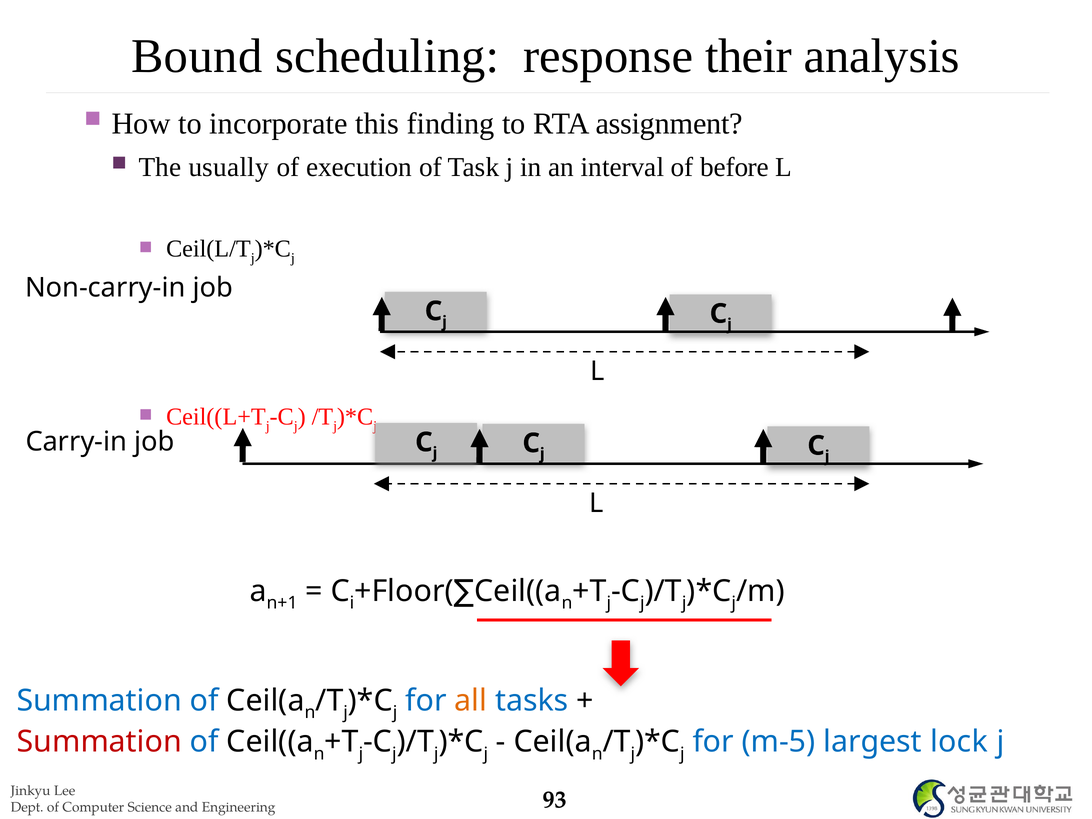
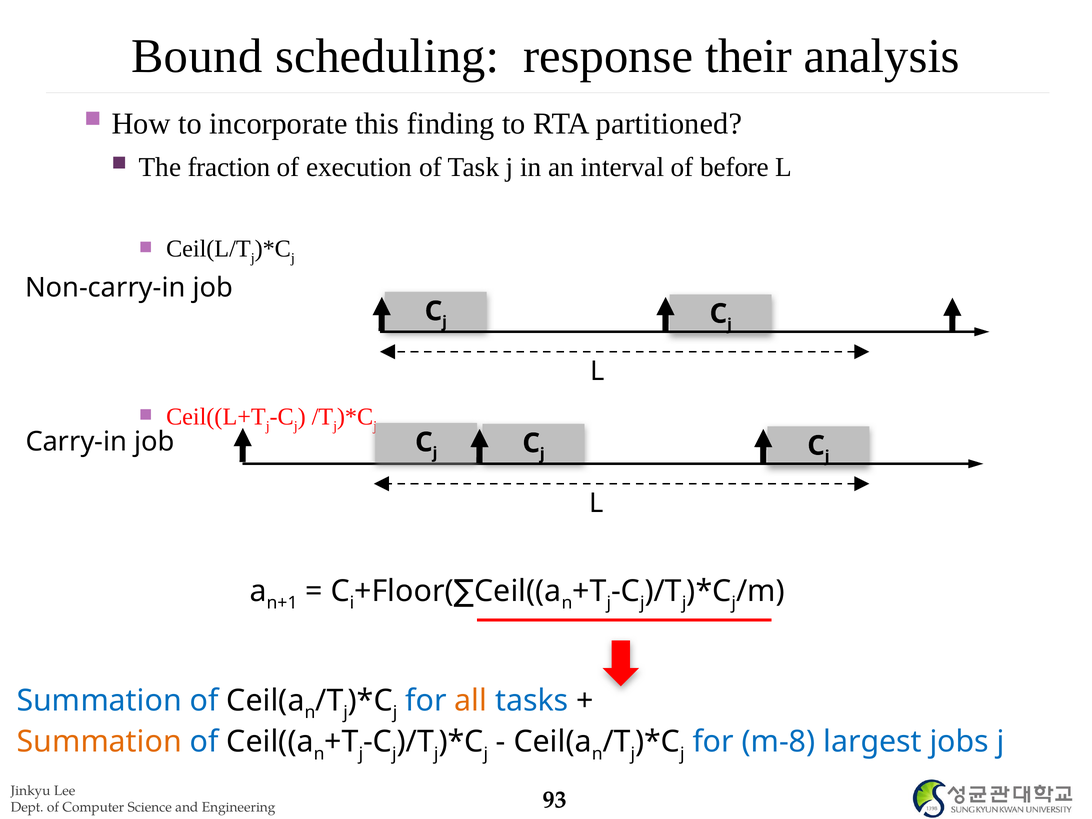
assignment: assignment -> partitioned
usually: usually -> fraction
Summation at (99, 742) colour: red -> orange
m-5: m-5 -> m-8
lock: lock -> jobs
